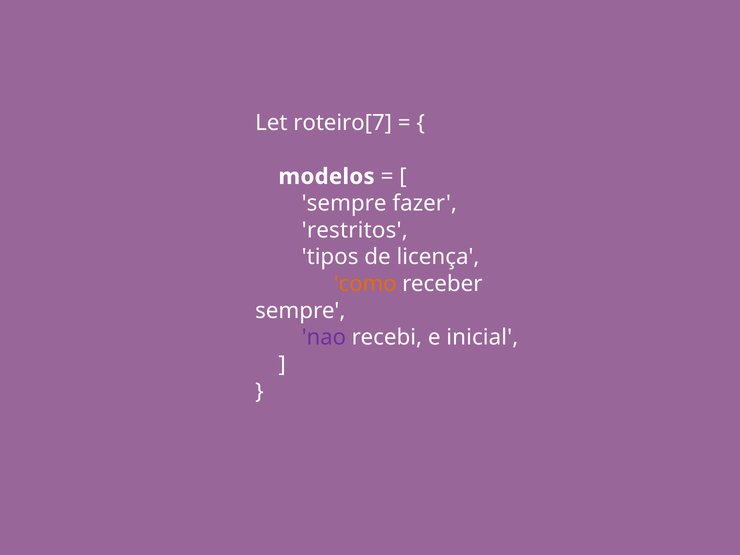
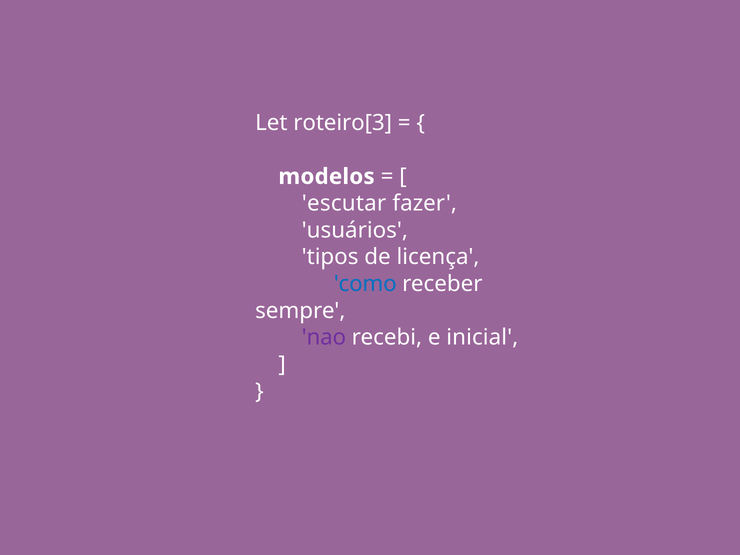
roteiro[7: roteiro[7 -> roteiro[3
sempre at (344, 204): sempre -> escutar
restritos: restritos -> usuários
como colour: orange -> blue
